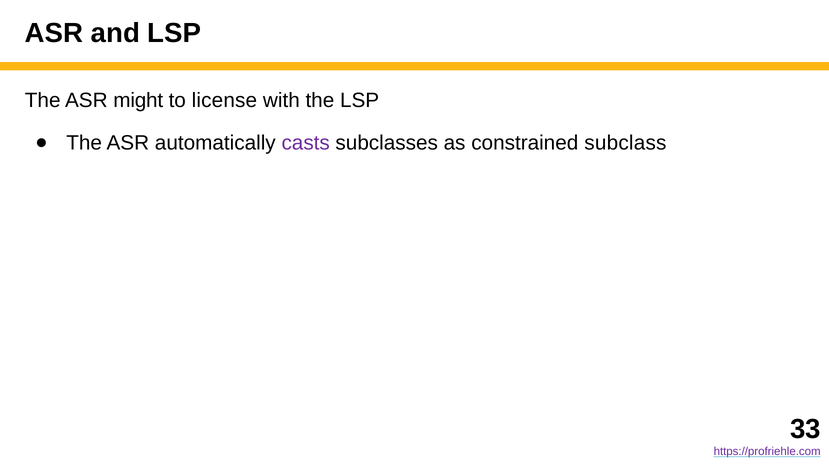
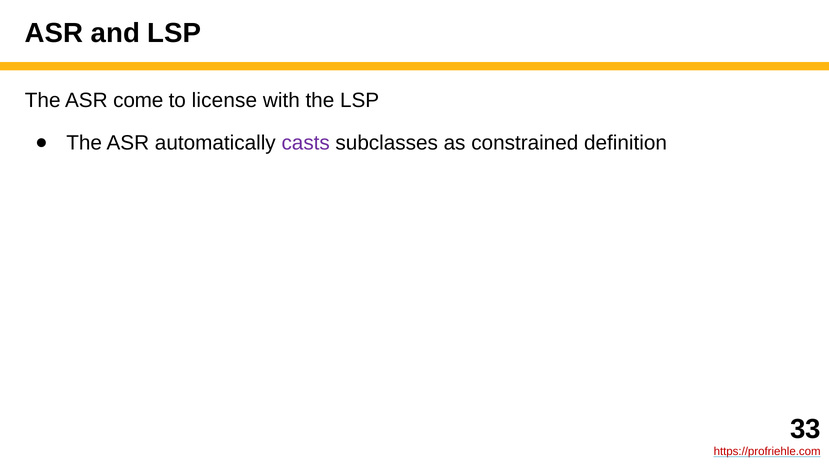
might: might -> come
subclass: subclass -> definition
https://profriehle.com colour: purple -> red
